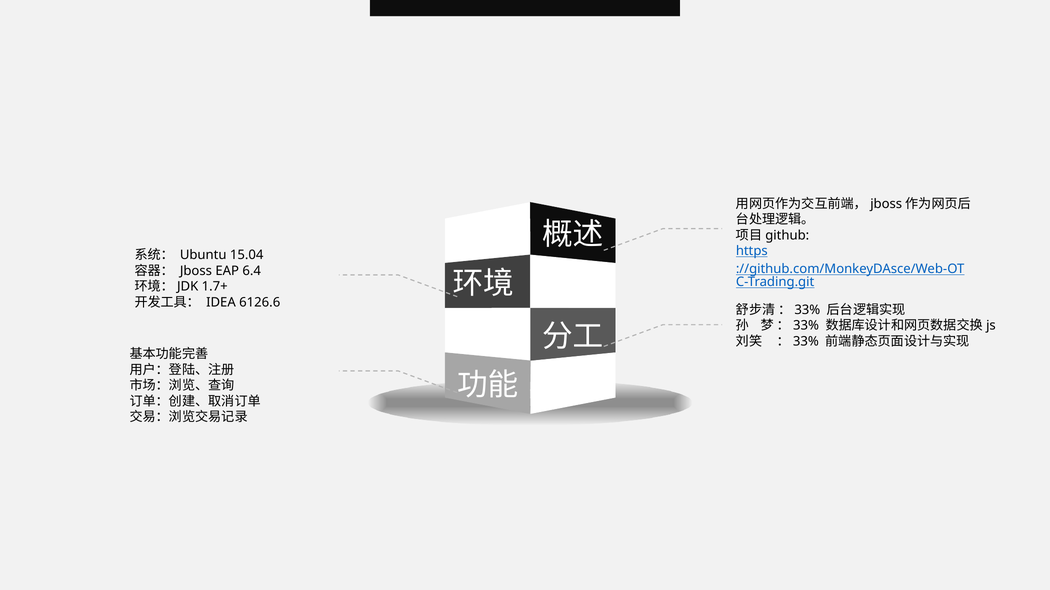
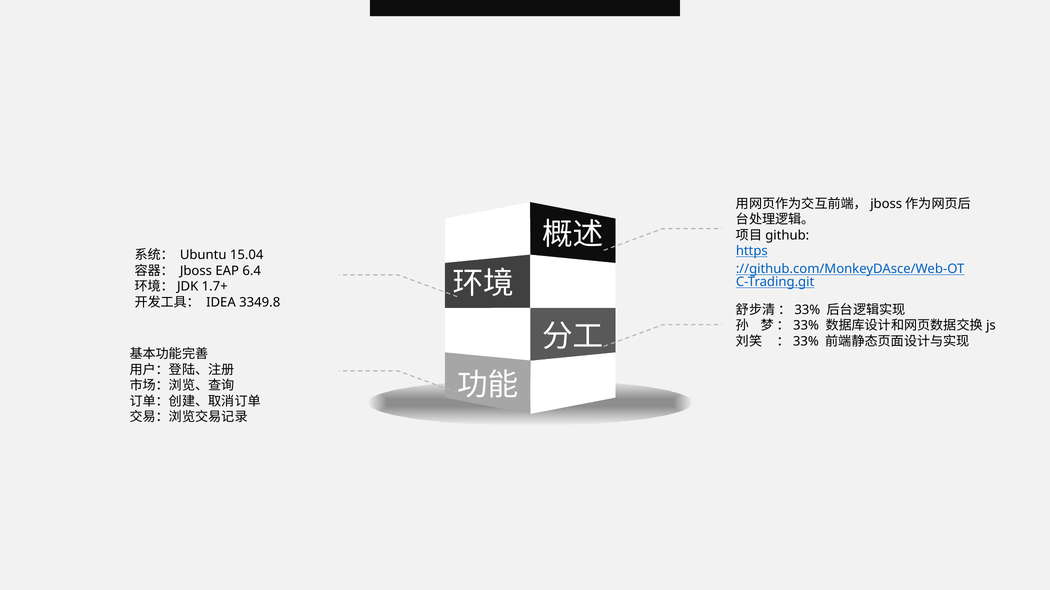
6126.6: 6126.6 -> 3349.8
